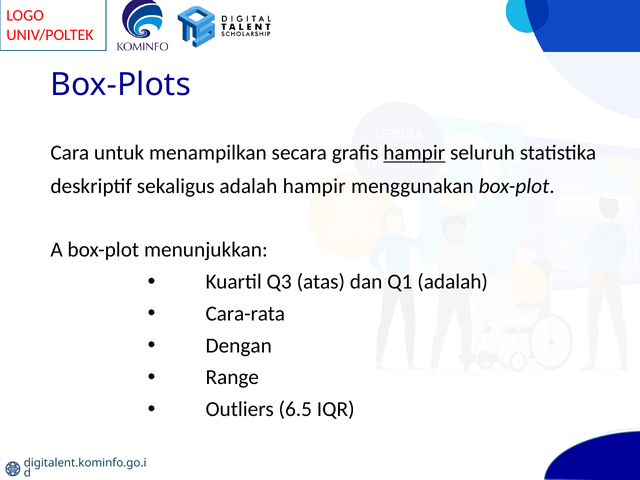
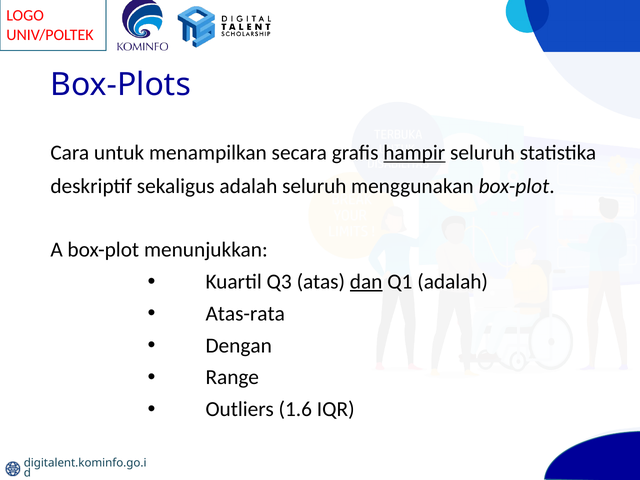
adalah hampir: hampir -> seluruh
dan underline: none -> present
Cara-rata: Cara-rata -> Atas-rata
6.5: 6.5 -> 1.6
